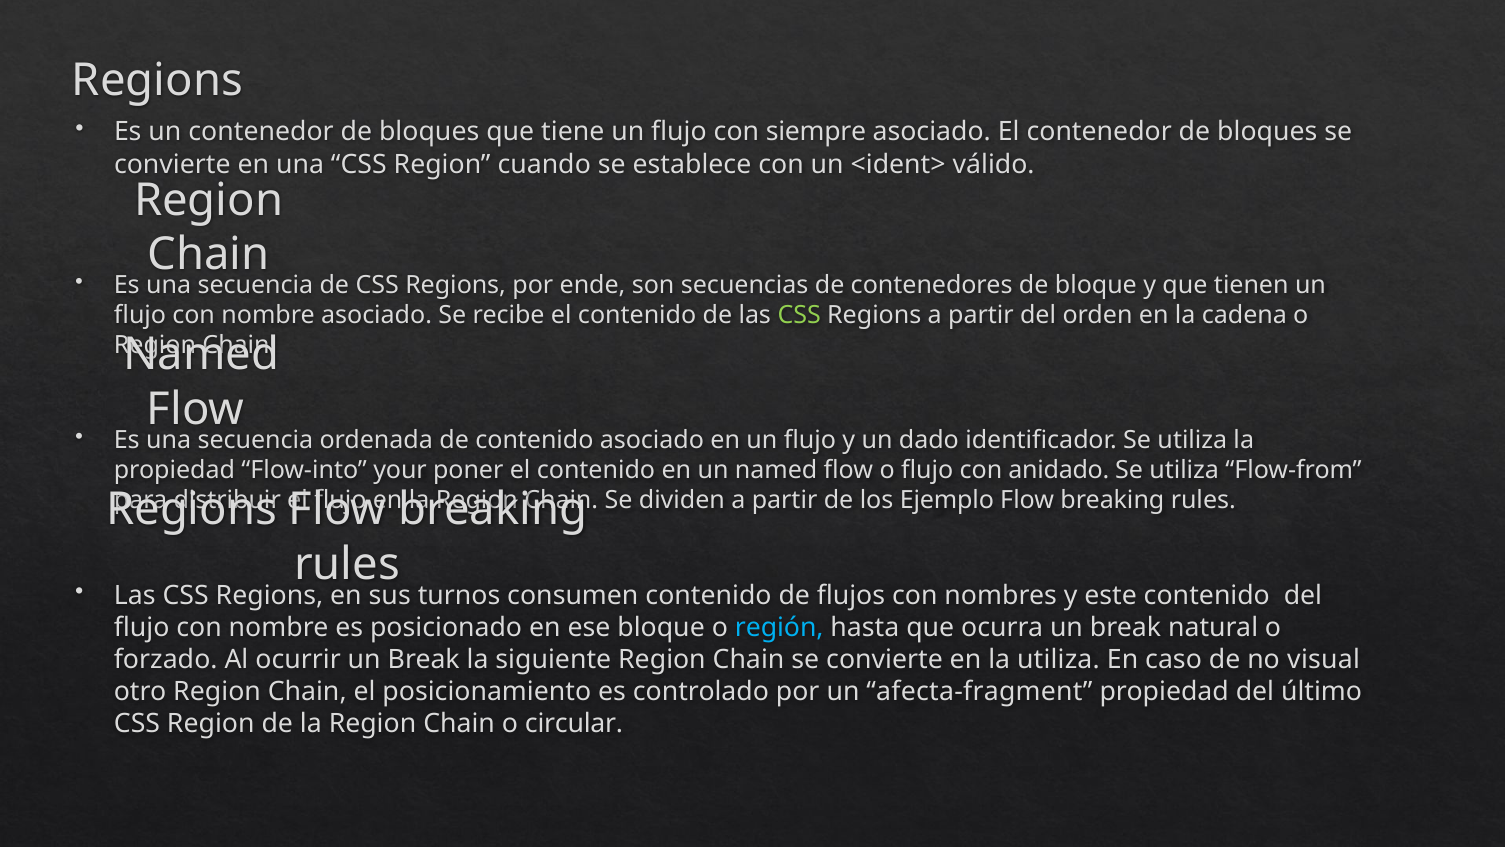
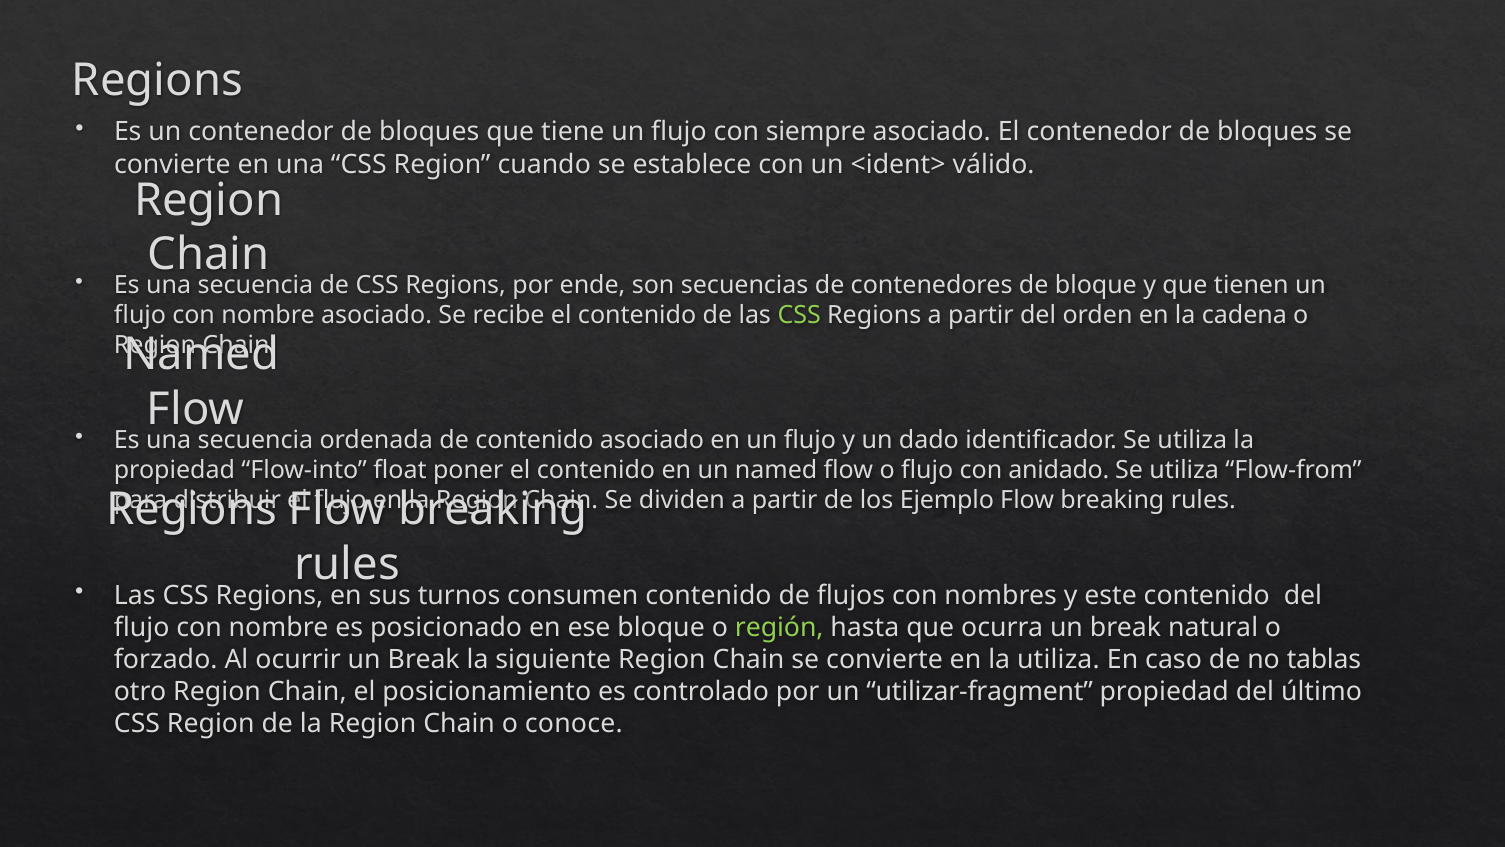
your: your -> float
región colour: light blue -> light green
visual: visual -> tablas
afecta-fragment: afecta-fragment -> utilizar-fragment
circular: circular -> conoce
